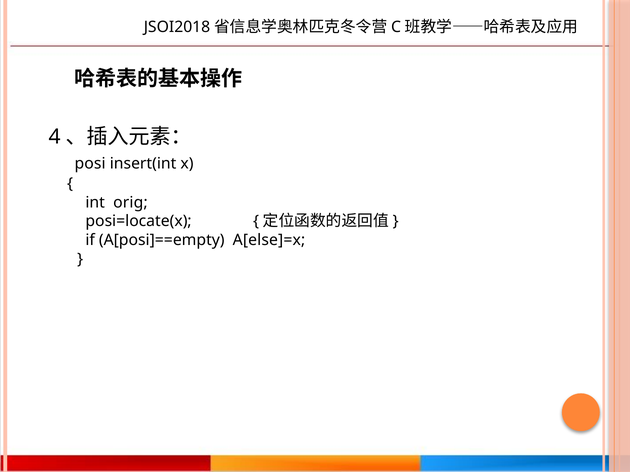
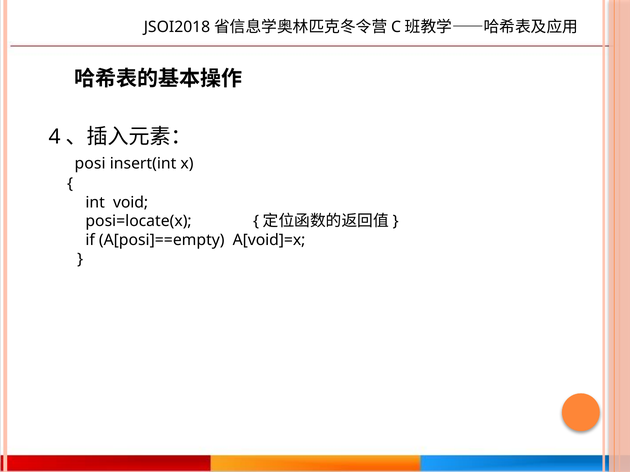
orig: orig -> void
A[else]=x: A[else]=x -> A[void]=x
